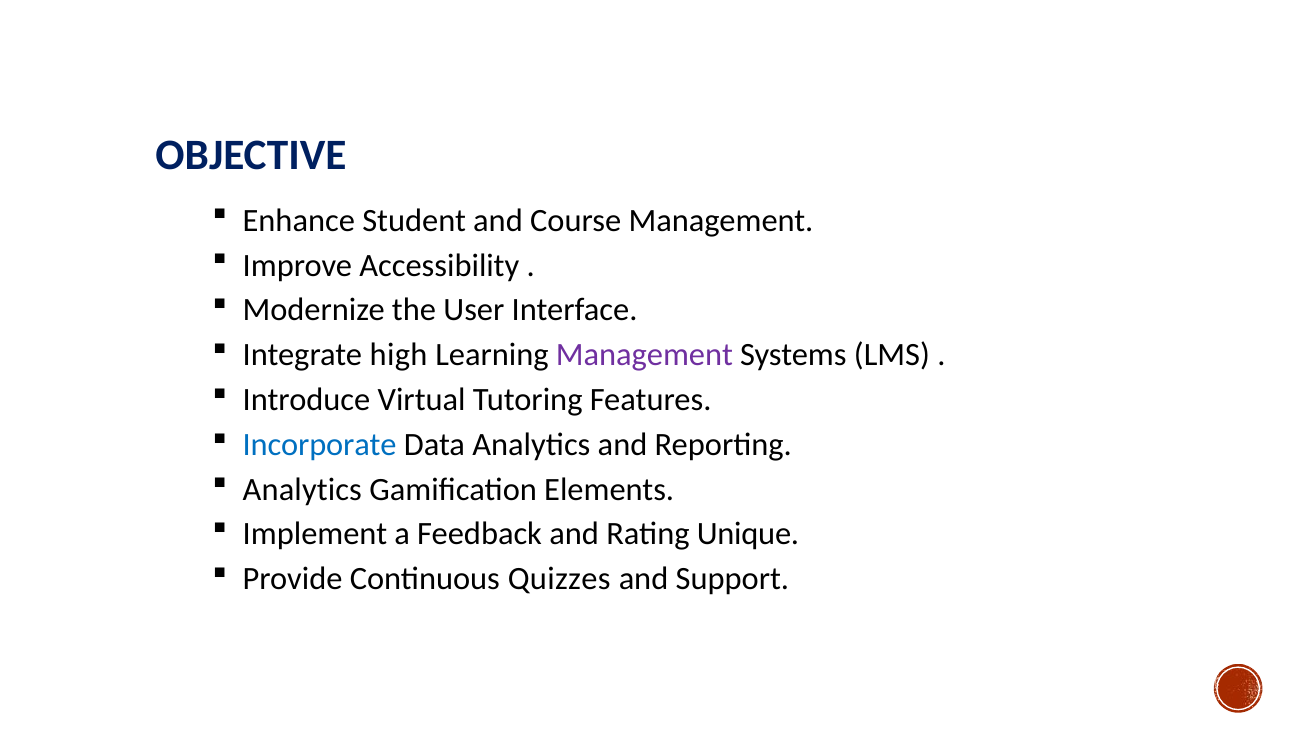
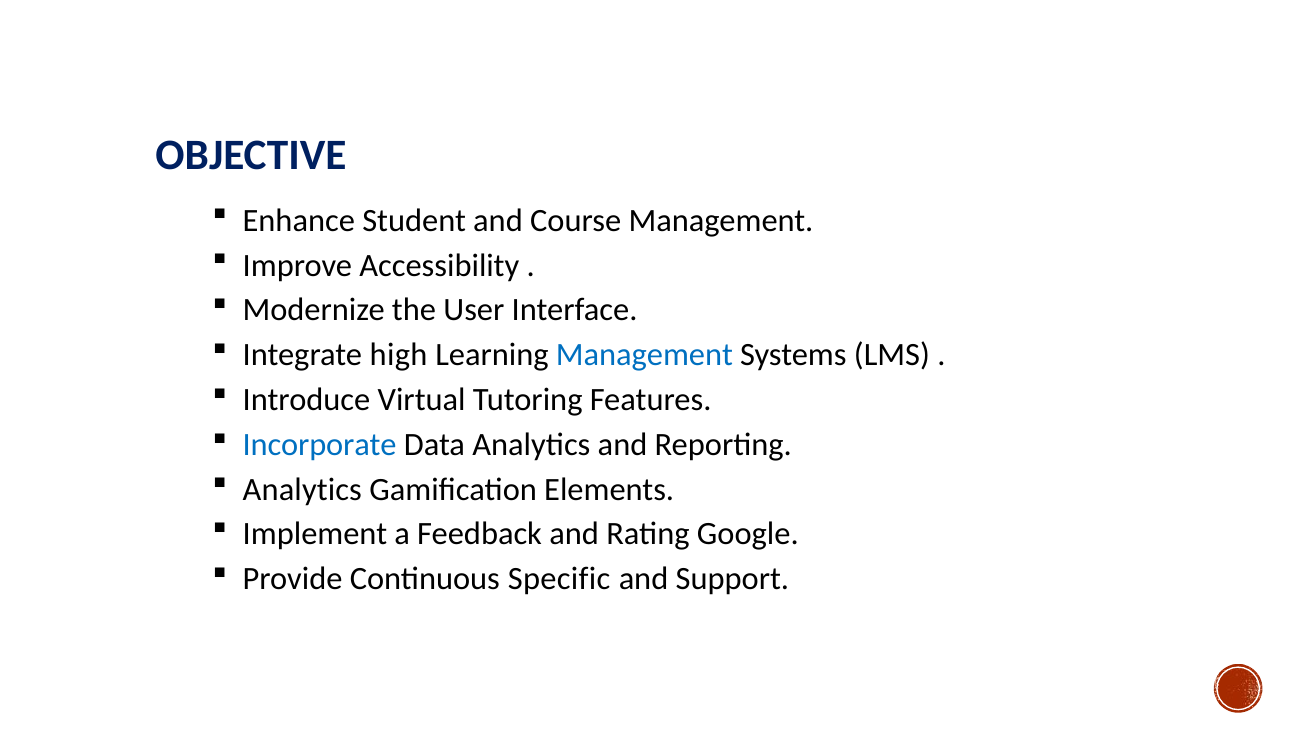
Management at (644, 355) colour: purple -> blue
Unique: Unique -> Google
Quizzes: Quizzes -> Specific
